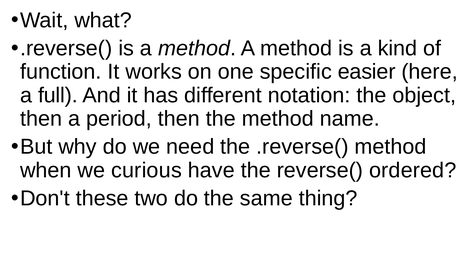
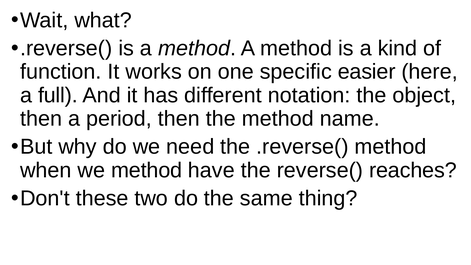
we curious: curious -> method
ordered: ordered -> reaches
